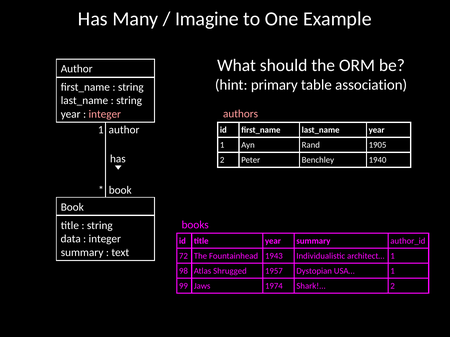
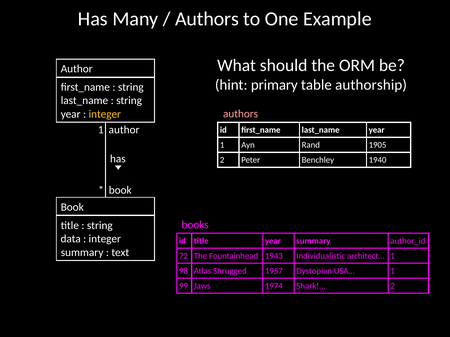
Imagine at (207, 19): Imagine -> Authors
association: association -> authorship
integer at (105, 114) colour: pink -> yellow
